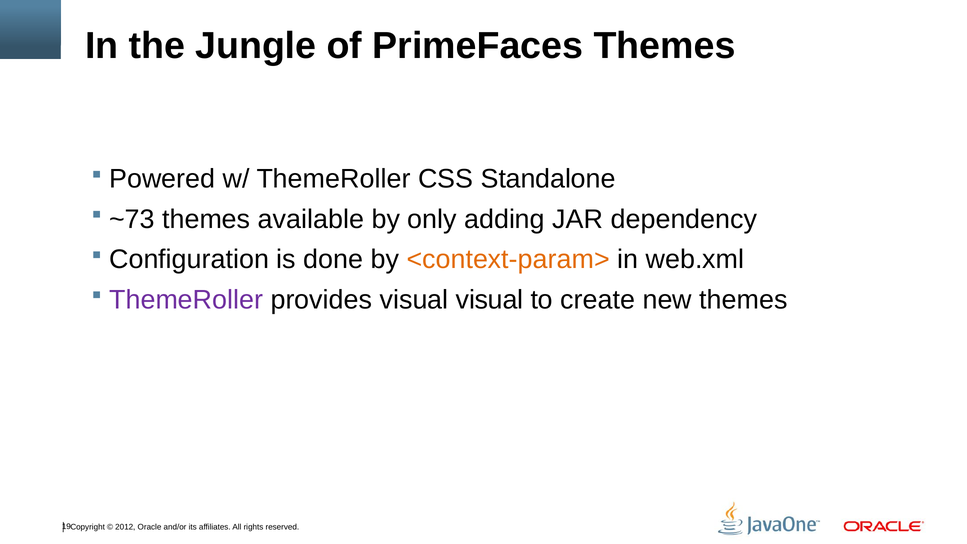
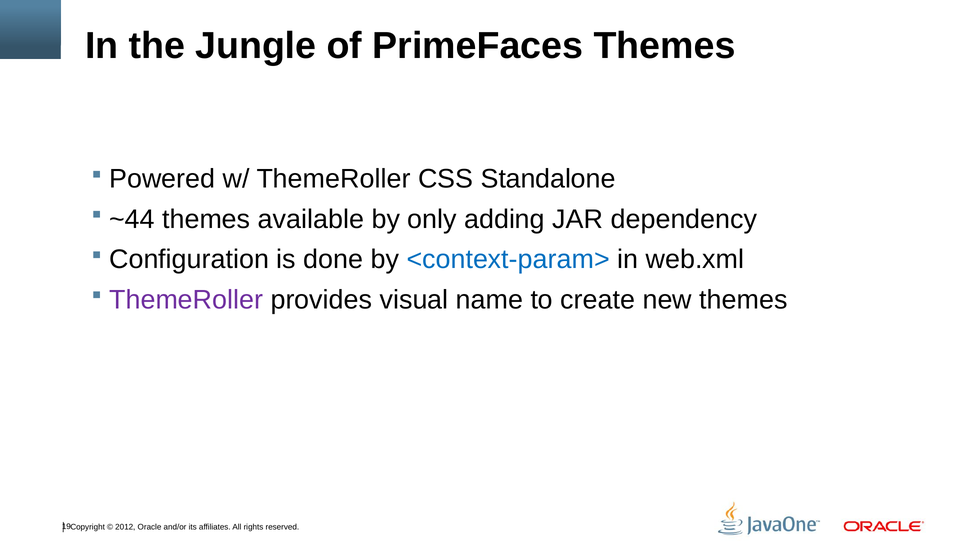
~73: ~73 -> ~44
<context-param> colour: orange -> blue
visual visual: visual -> name
